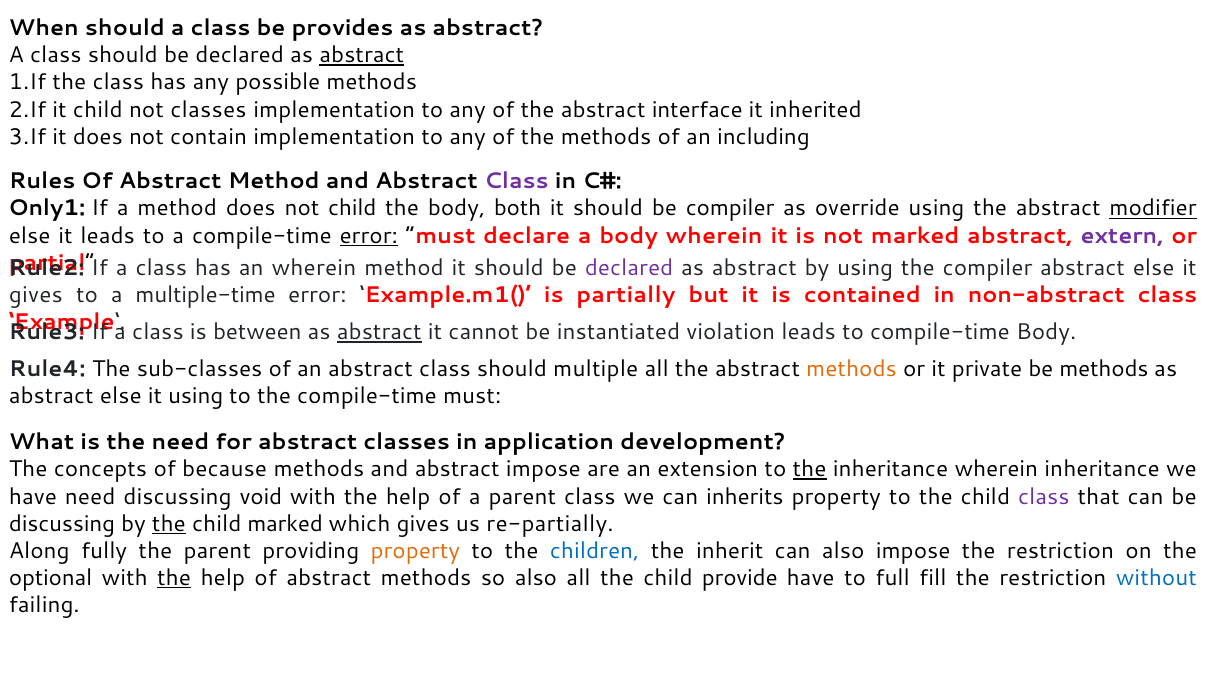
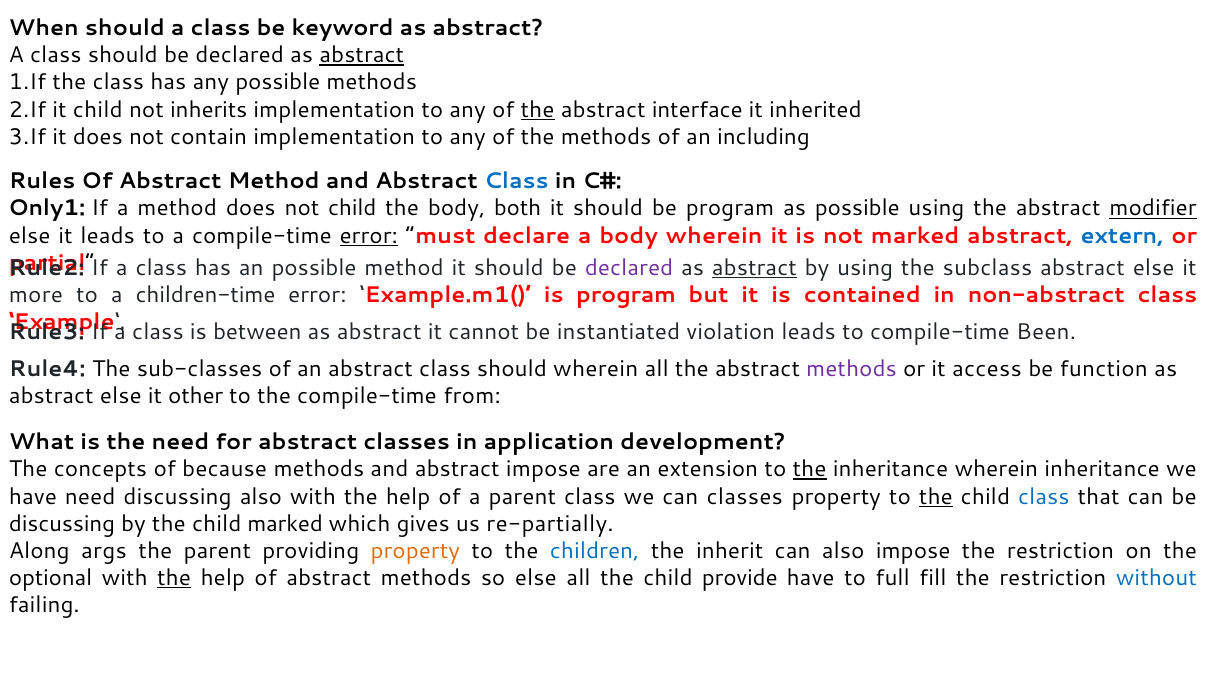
provides: provides -> keyword
not classes: classes -> inherits
the at (538, 110) underline: none -> present
Class at (516, 181) colour: purple -> blue
be compiler: compiler -> program
as override: override -> possible
extern colour: purple -> blue
an wherein: wherein -> possible
abstract at (754, 268) underline: none -> present
the compiler: compiler -> subclass
gives at (36, 295): gives -> more
multiple-time: multiple-time -> children-time
is partially: partially -> program
abstract at (379, 332) underline: present -> none
compile-time Body: Body -> Been
should multiple: multiple -> wherein
methods at (852, 369) colour: orange -> purple
private: private -> access
be methods: methods -> function
it using: using -> other
compile-time must: must -> from
discussing void: void -> also
can inherits: inherits -> classes
the at (936, 497) underline: none -> present
class at (1044, 497) colour: purple -> blue
the at (169, 524) underline: present -> none
fully: fully -> args
so also: also -> else
